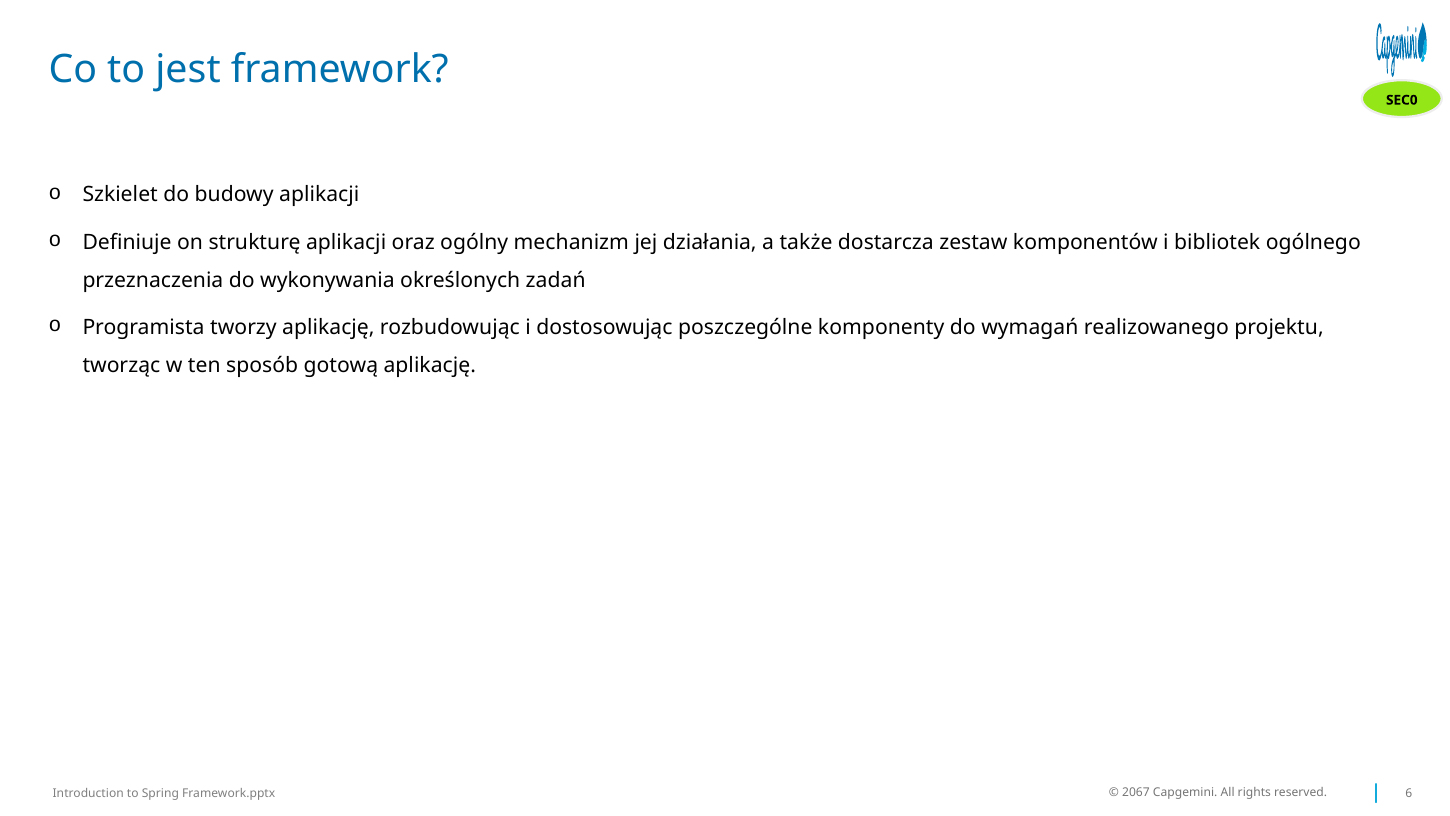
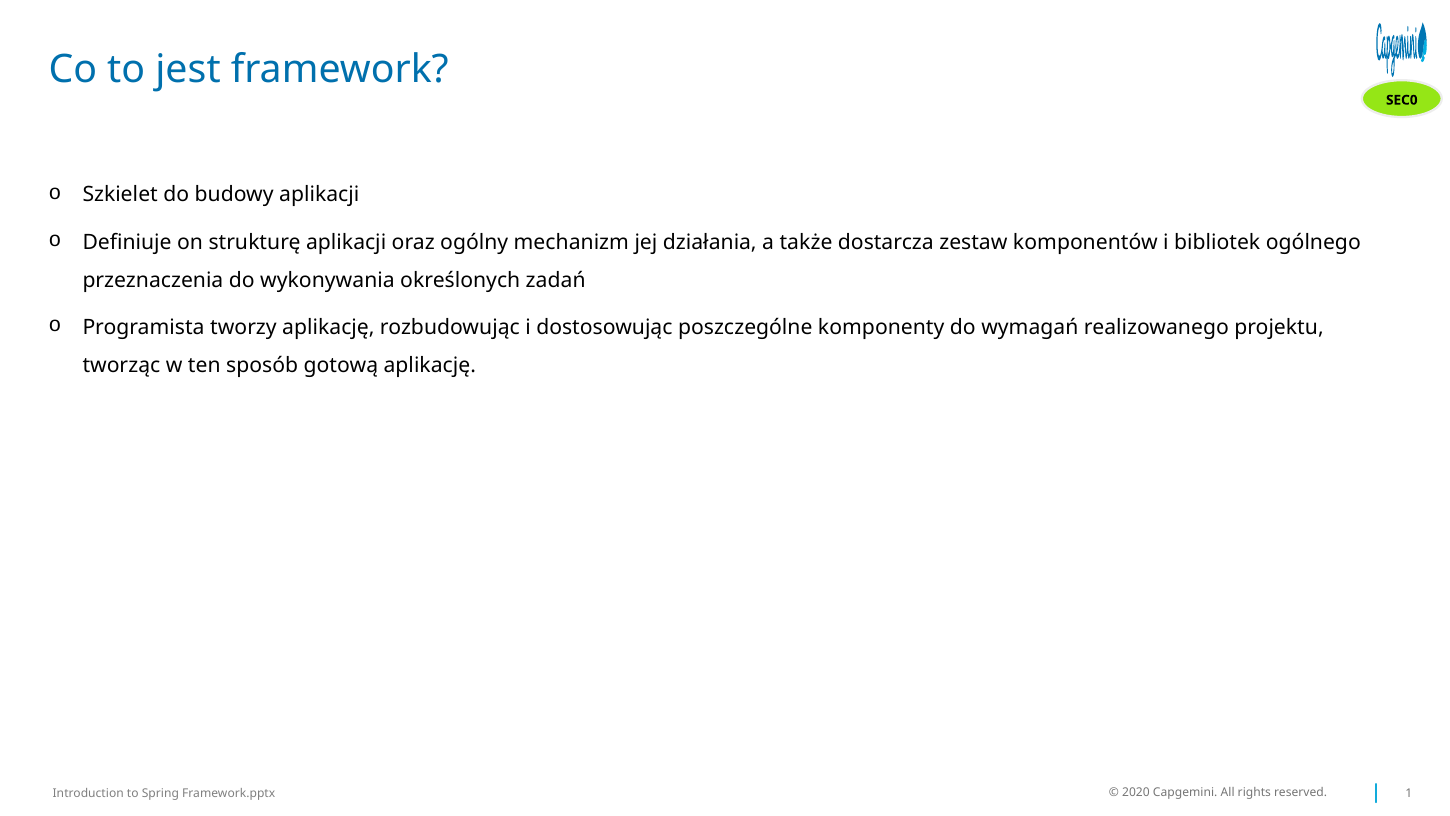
2067: 2067 -> 2020
6: 6 -> 1
